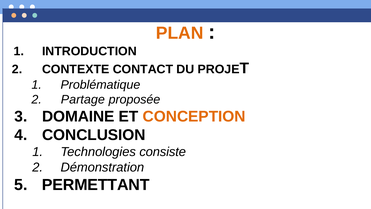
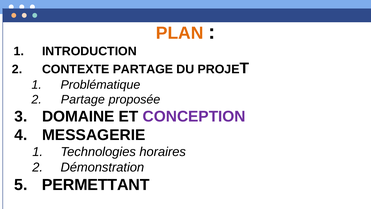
CONTEXTE CONTACT: CONTACT -> PARTAGE
CONCEPTION colour: orange -> purple
CONCLUSION: CONCLUSION -> MESSAGERIE
consiste: consiste -> horaires
